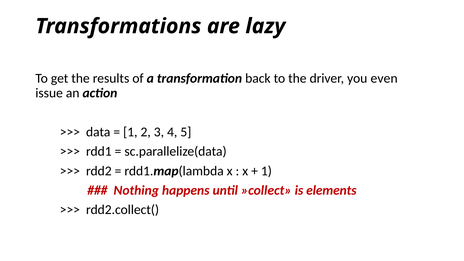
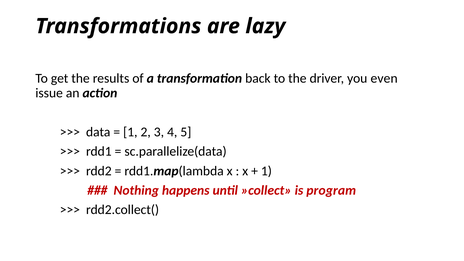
elements: elements -> program
